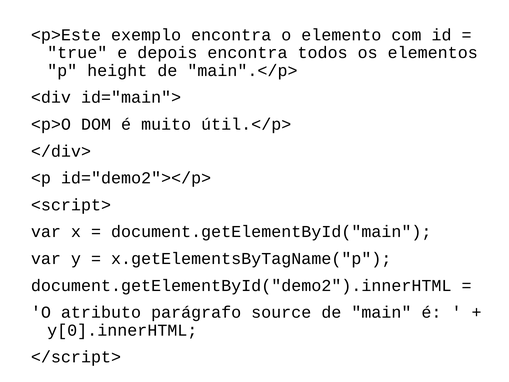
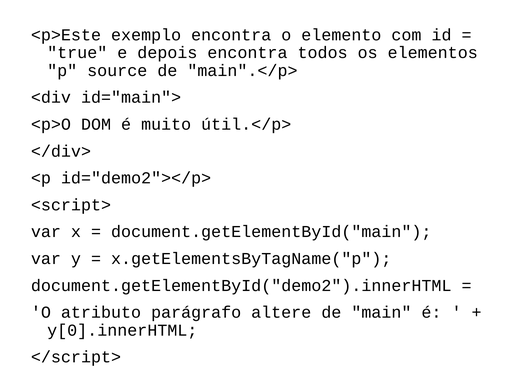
height: height -> source
source: source -> altere
